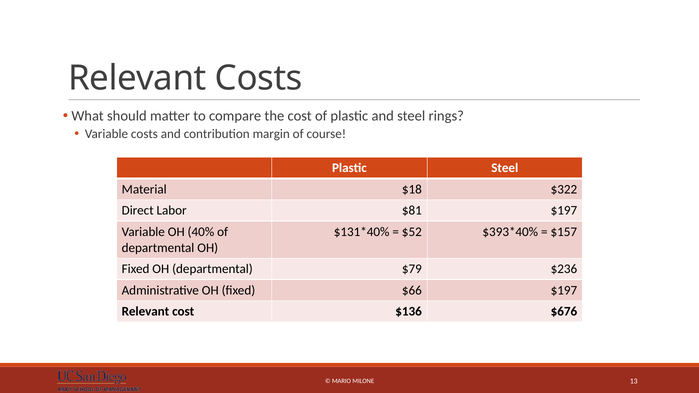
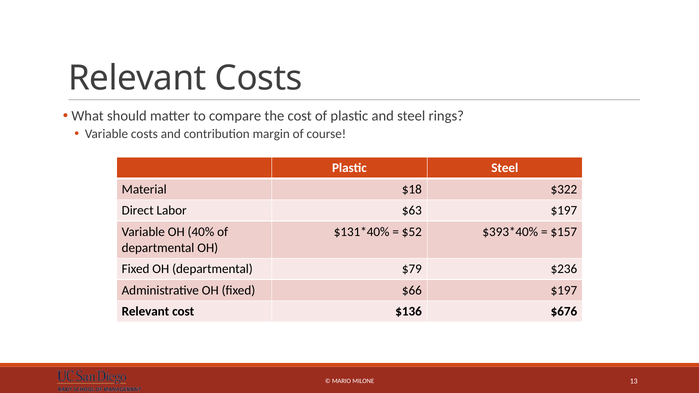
$81: $81 -> $63
